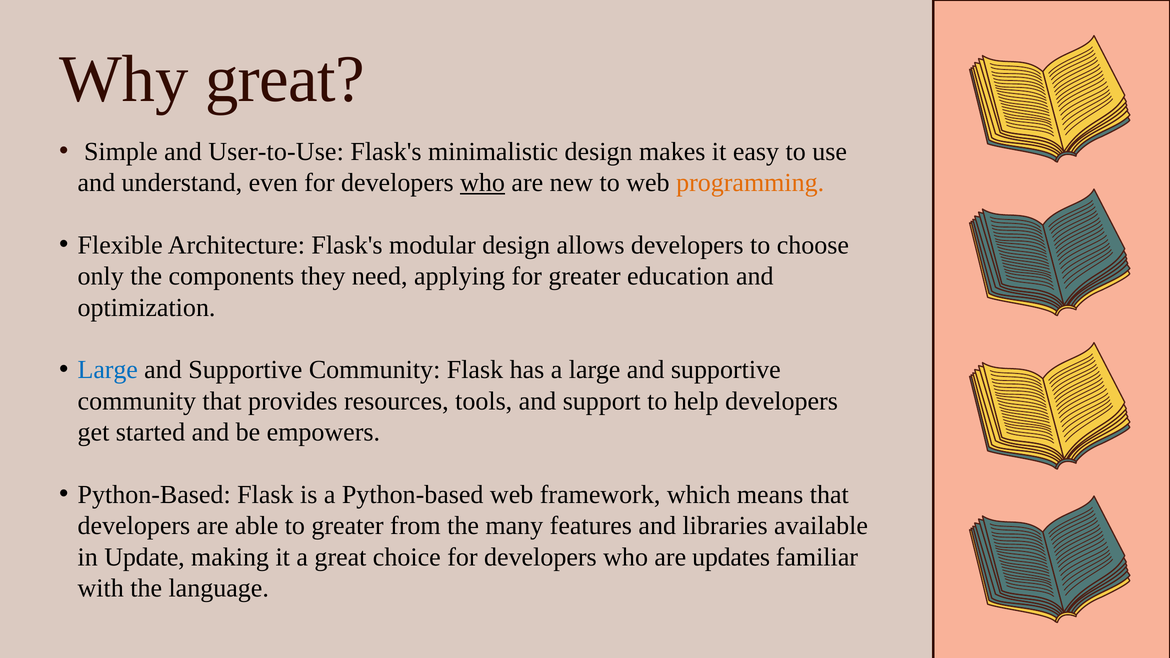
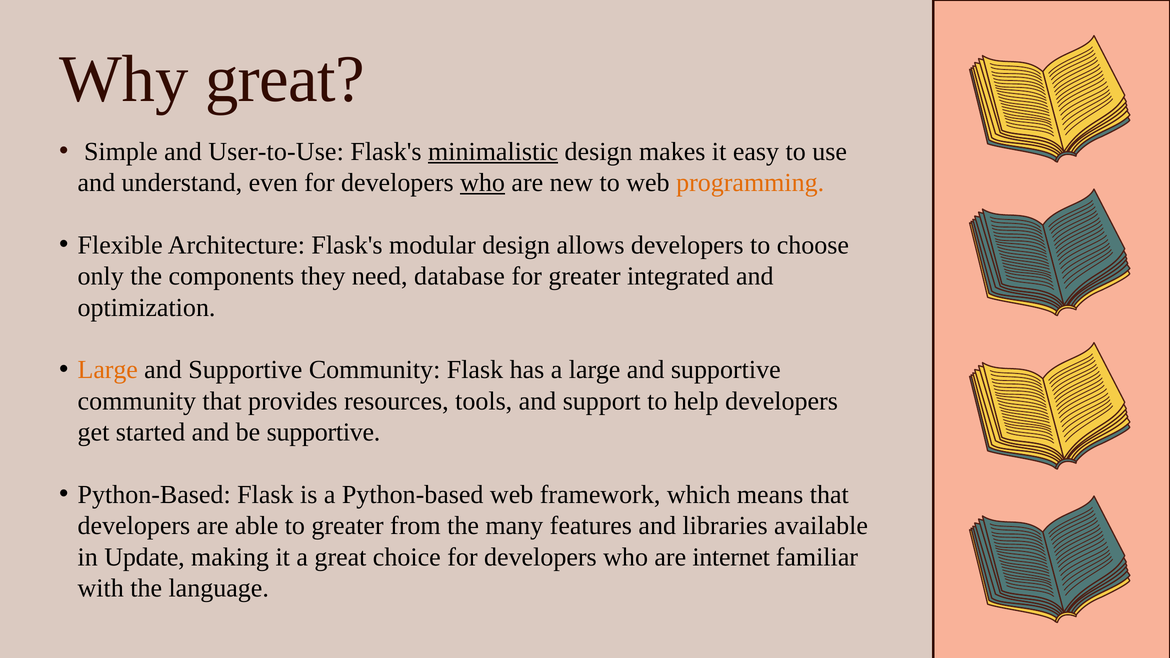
minimalistic underline: none -> present
applying: applying -> database
education: education -> integrated
Large at (108, 370) colour: blue -> orange
be empowers: empowers -> supportive
updates: updates -> internet
